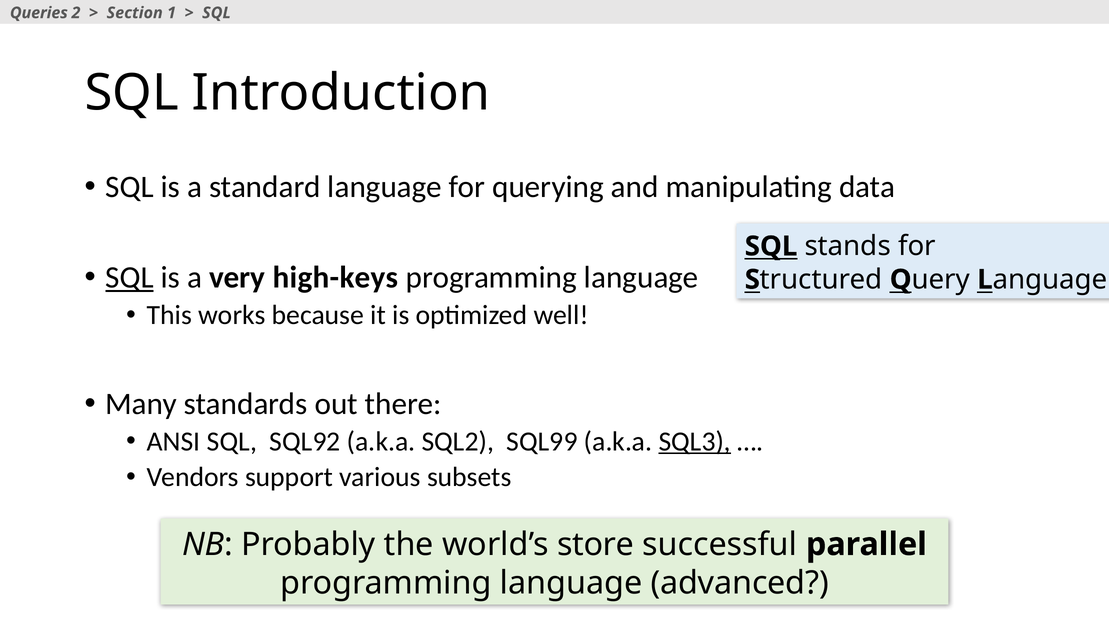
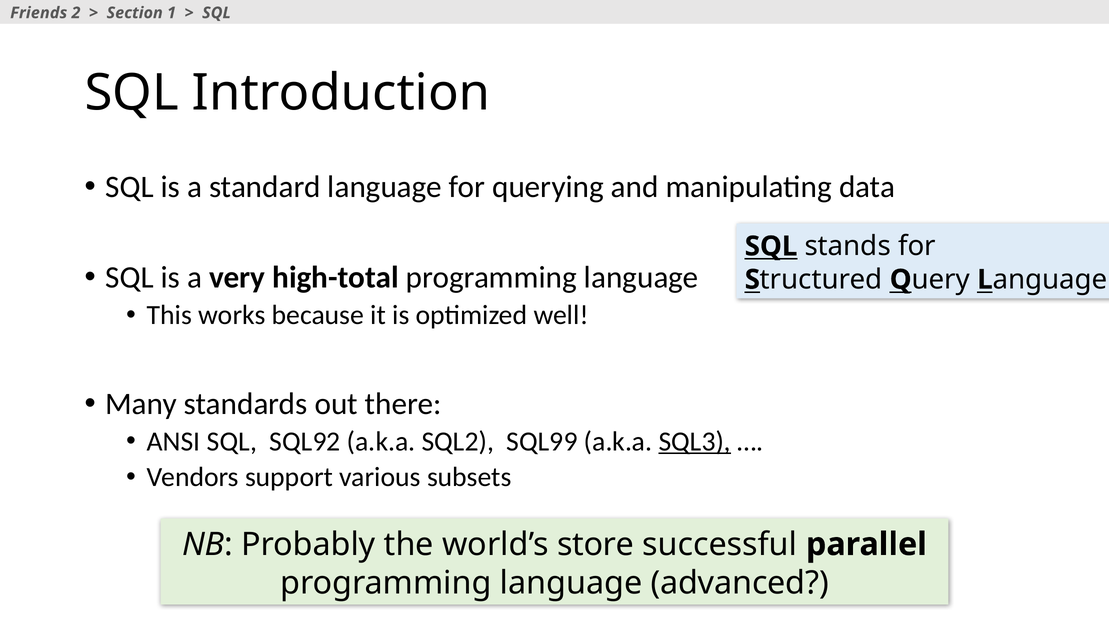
Queries: Queries -> Friends
SQL at (130, 277) underline: present -> none
high-keys: high-keys -> high-total
